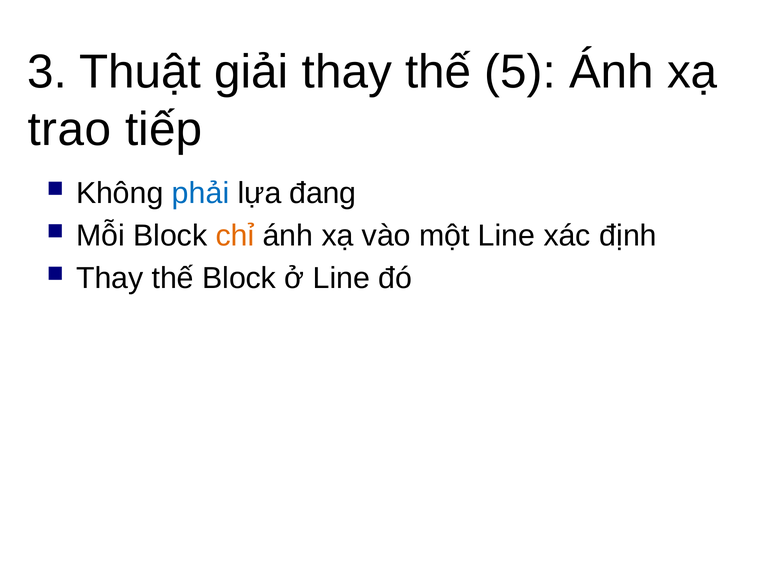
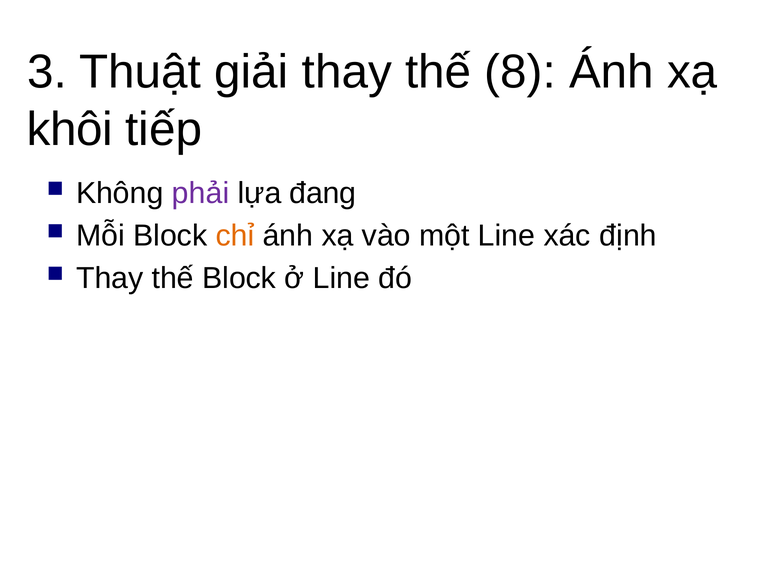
5: 5 -> 8
trao: trao -> khôi
phải colour: blue -> purple
